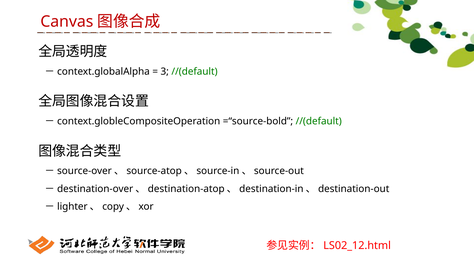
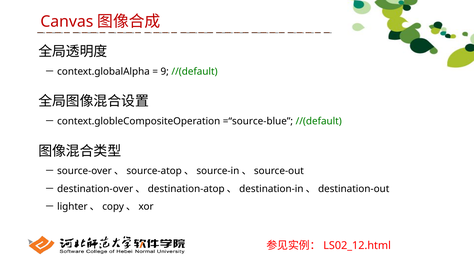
3: 3 -> 9
=“source-bold: =“source-bold -> =“source-blue
